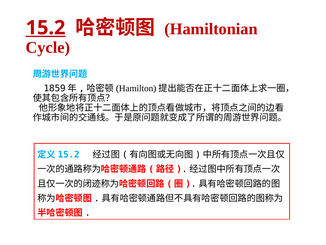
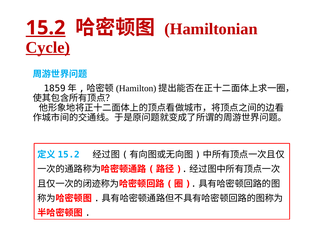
Cycle underline: none -> present
